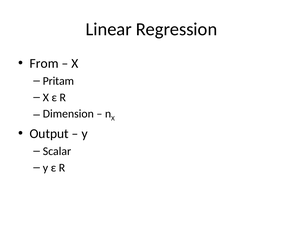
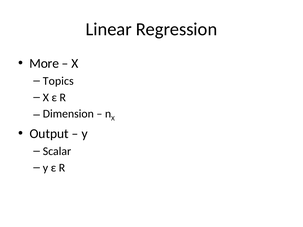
From: From -> More
Pritam: Pritam -> Topics
